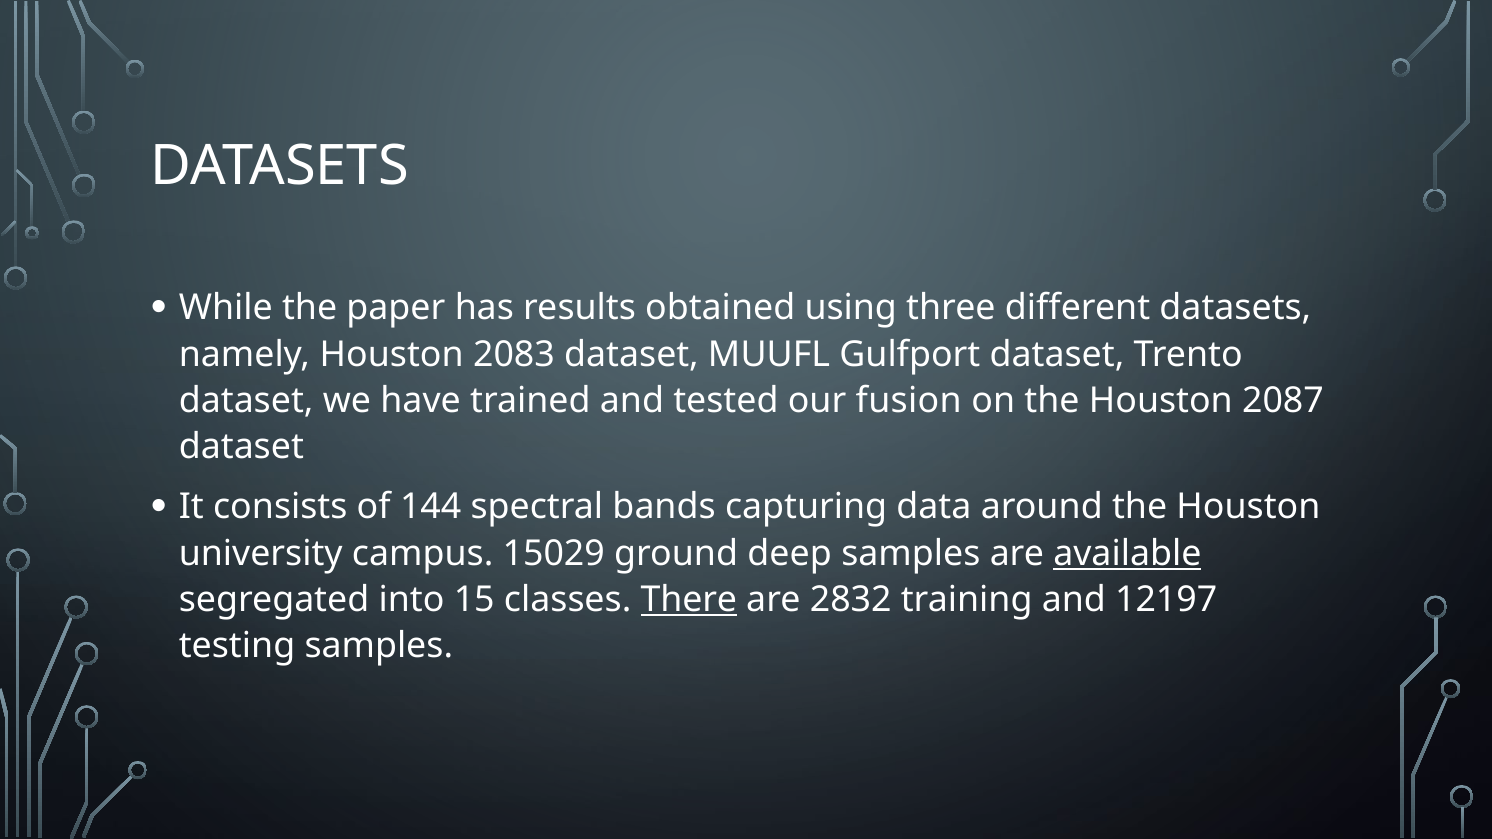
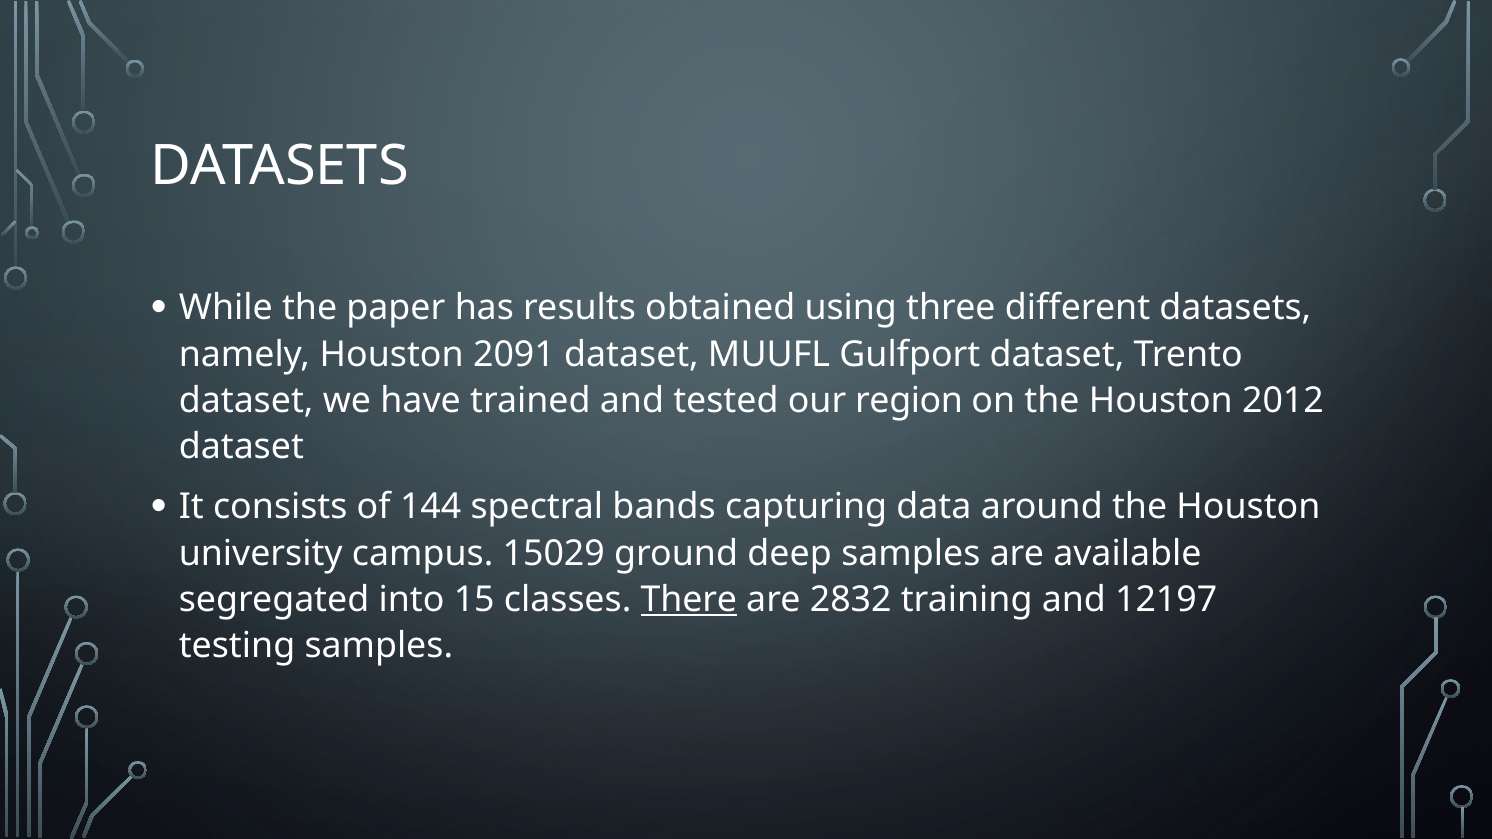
2083: 2083 -> 2091
fusion: fusion -> region
2087: 2087 -> 2012
available underline: present -> none
